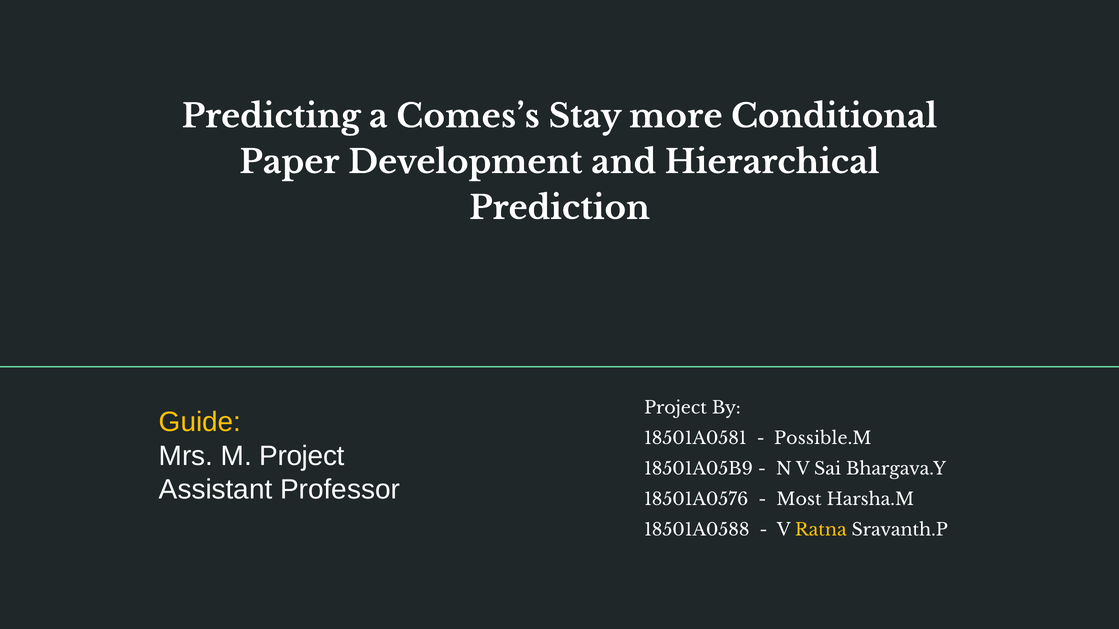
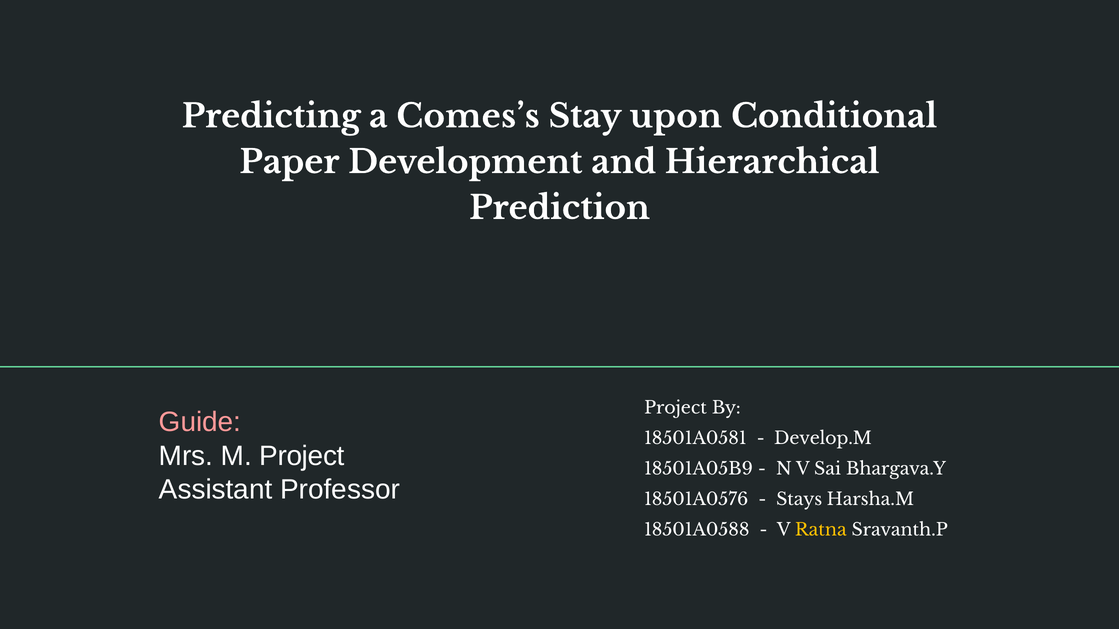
more: more -> upon
Guide colour: yellow -> pink
Possible.M: Possible.M -> Develop.M
Most: Most -> Stays
